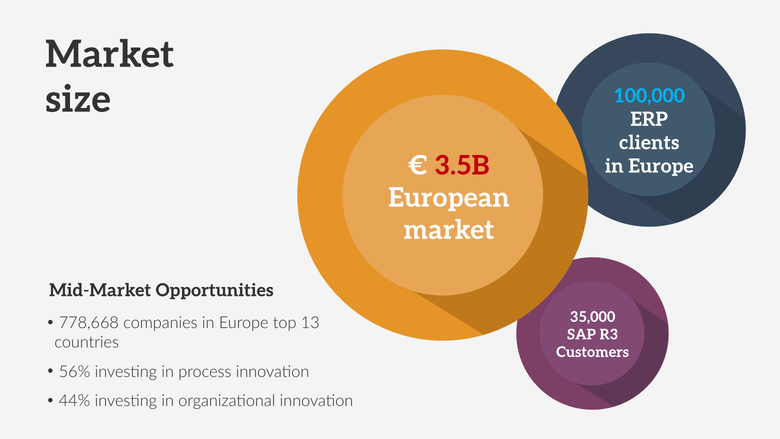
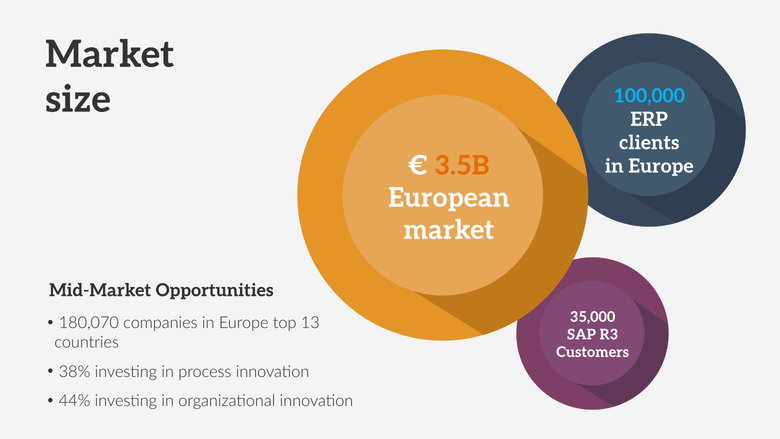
3.5B colour: red -> orange
778,668: 778,668 -> 180,070
56%: 56% -> 38%
